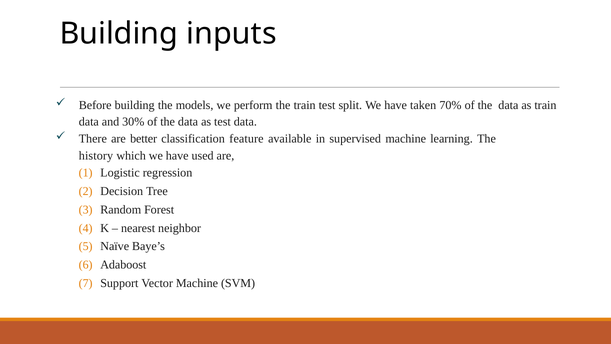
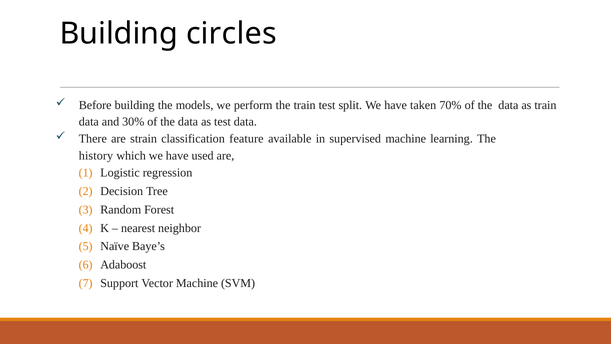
inputs: inputs -> circles
better: better -> strain
